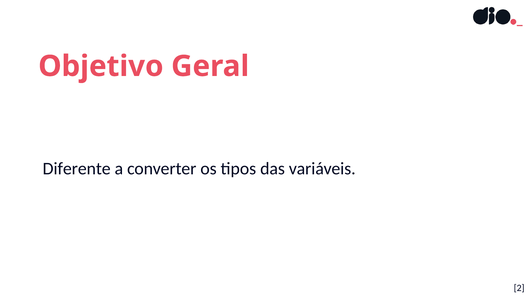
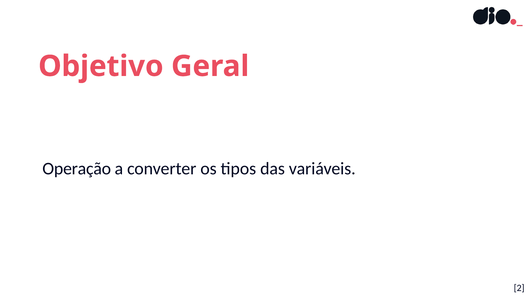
Diferente: Diferente -> Operação
